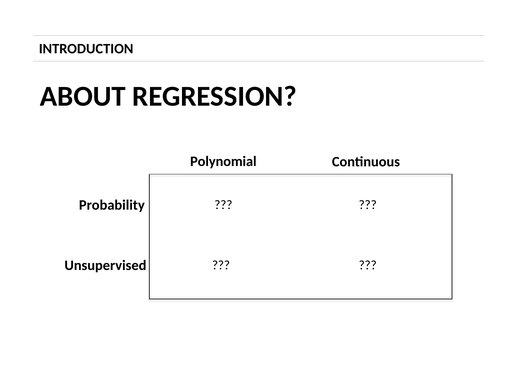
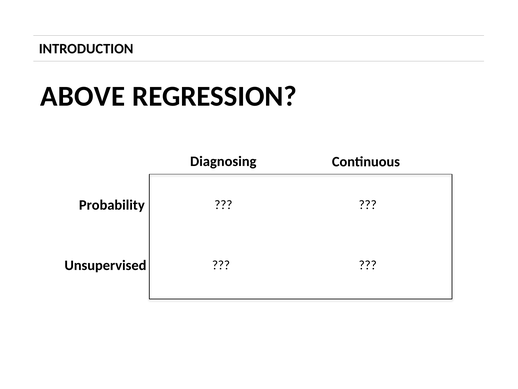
ABOUT: ABOUT -> ABOVE
Polynomial: Polynomial -> Diagnosing
